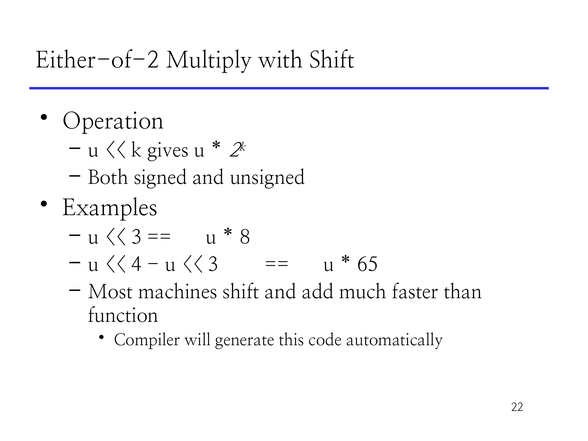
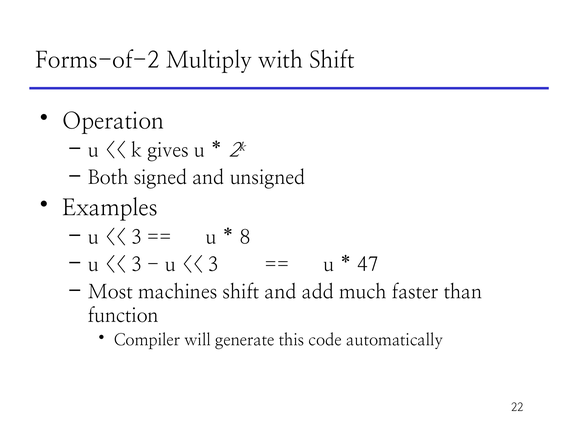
Either-of-2: Either-of-2 -> Forms-of-2
4 at (136, 265): 4 -> 3
65: 65 -> 47
